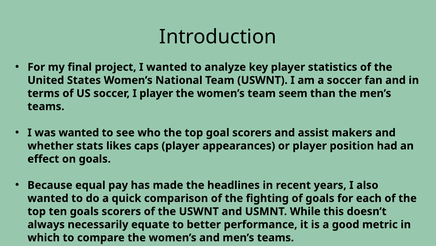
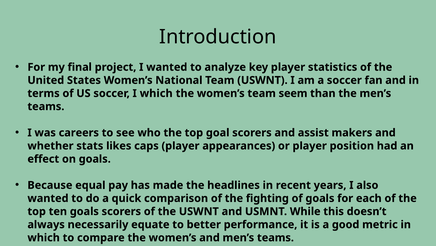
I player: player -> which
was wanted: wanted -> careers
